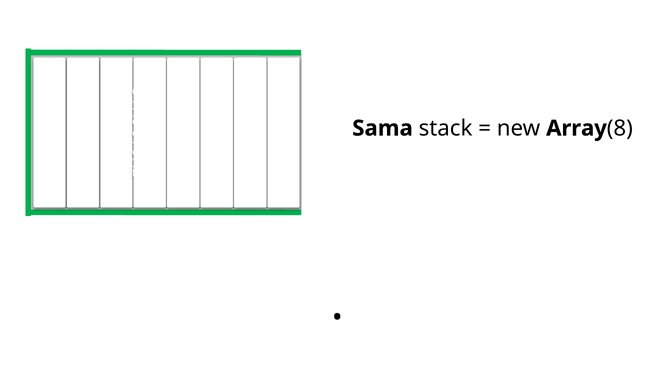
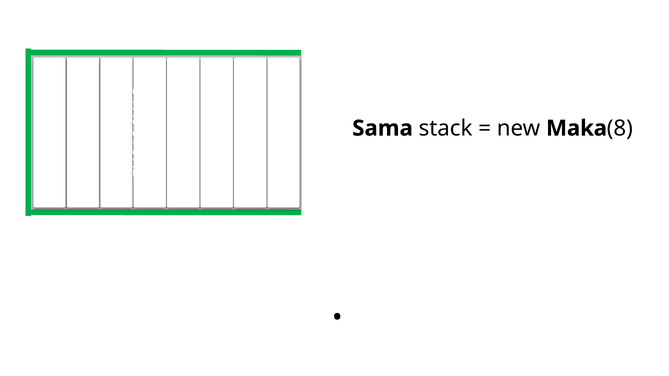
Array: Array -> Maka
